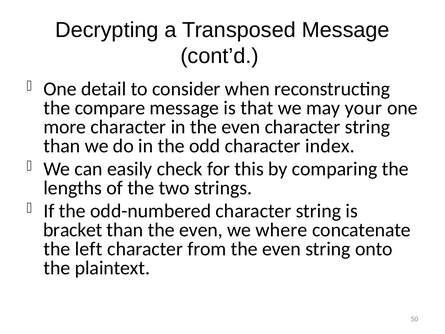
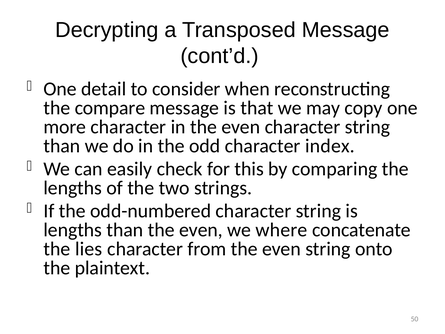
your: your -> copy
bracket at (73, 230): bracket -> lengths
left: left -> lies
